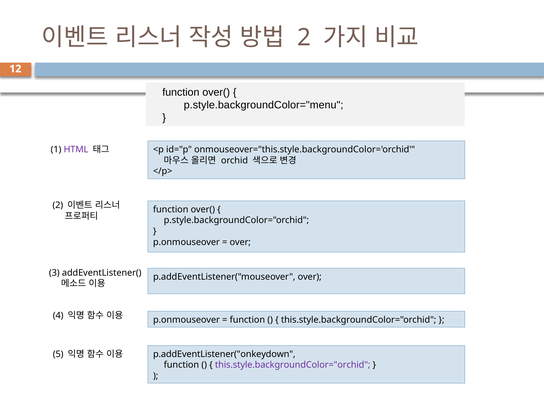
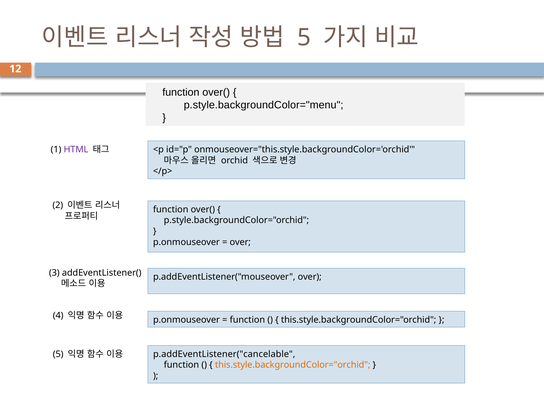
2 at (304, 38): 2 -> 5
p.addEventListener("onkeydown: p.addEventListener("onkeydown -> p.addEventListener("cancelable
this.style.backgroundColor="orchid at (293, 365) colour: purple -> orange
